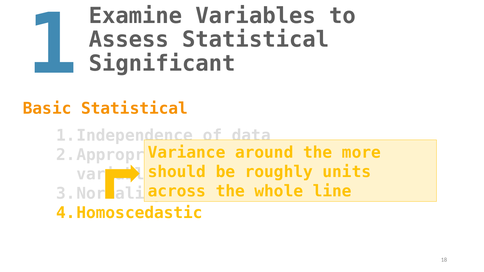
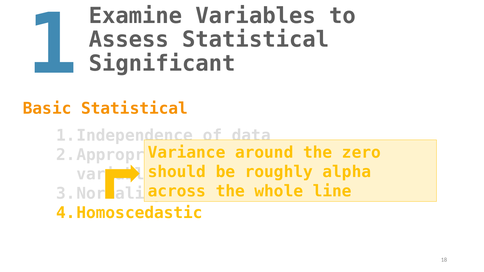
more: more -> zero
units: units -> alpha
